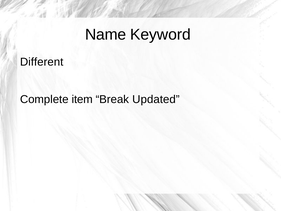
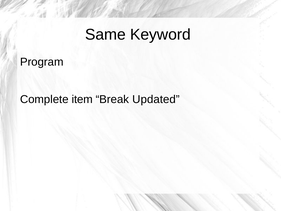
Name: Name -> Same
Different: Different -> Program
